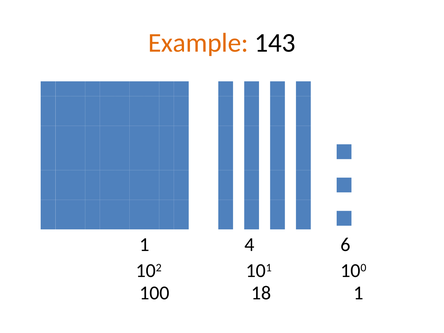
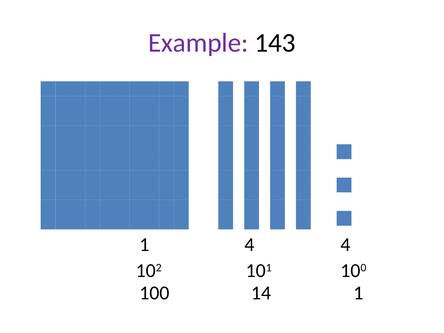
Example colour: orange -> purple
4 6: 6 -> 4
18: 18 -> 14
